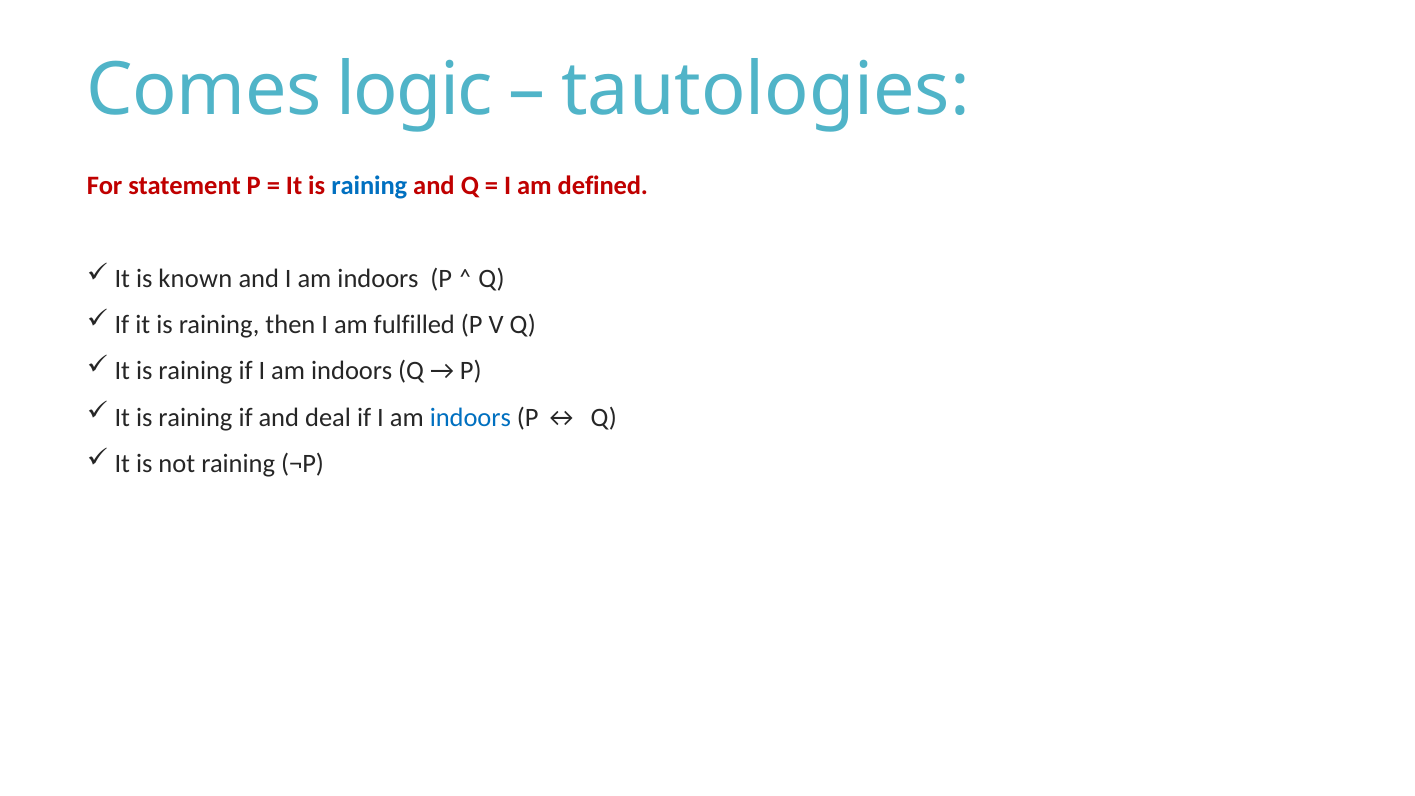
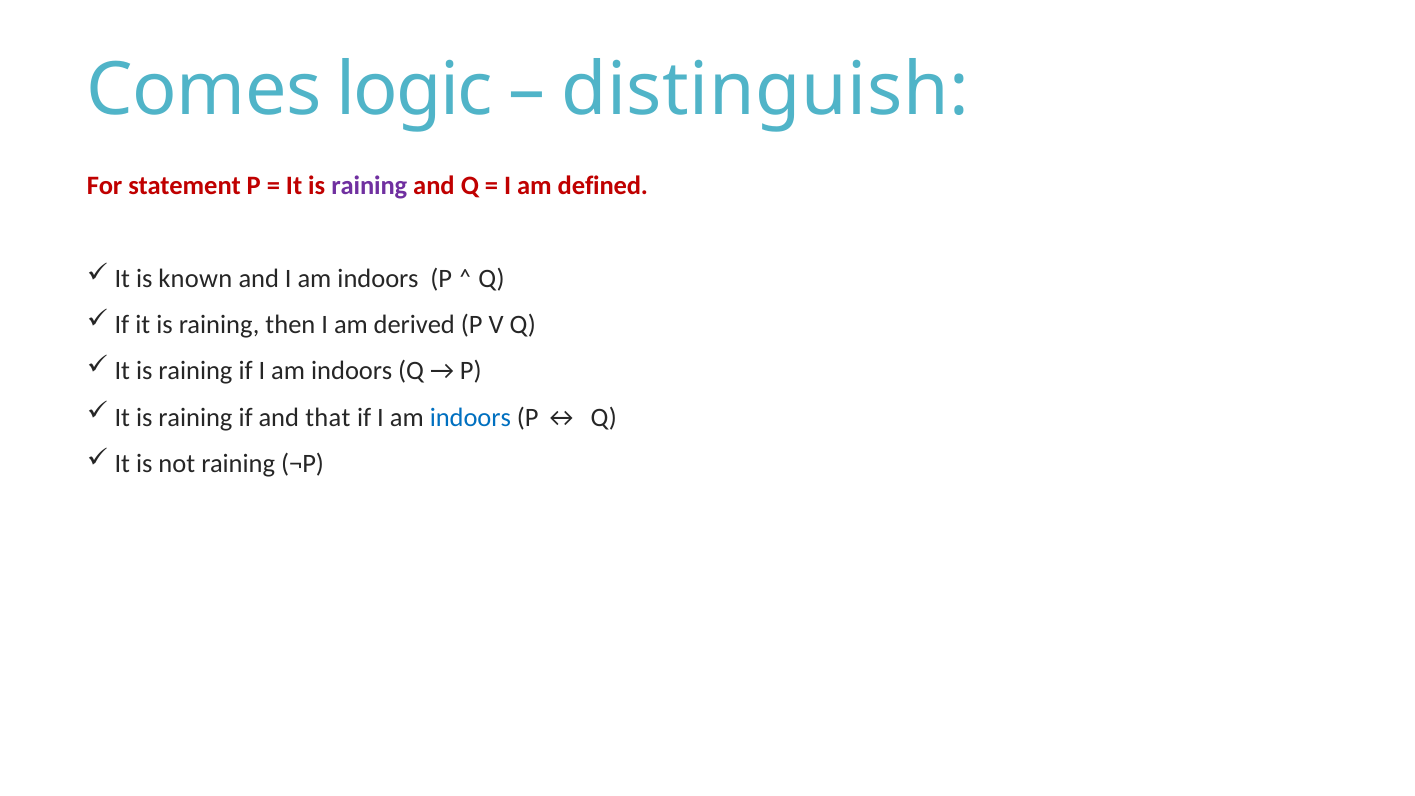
tautologies: tautologies -> distinguish
raining at (369, 186) colour: blue -> purple
fulfilled: fulfilled -> derived
deal: deal -> that
